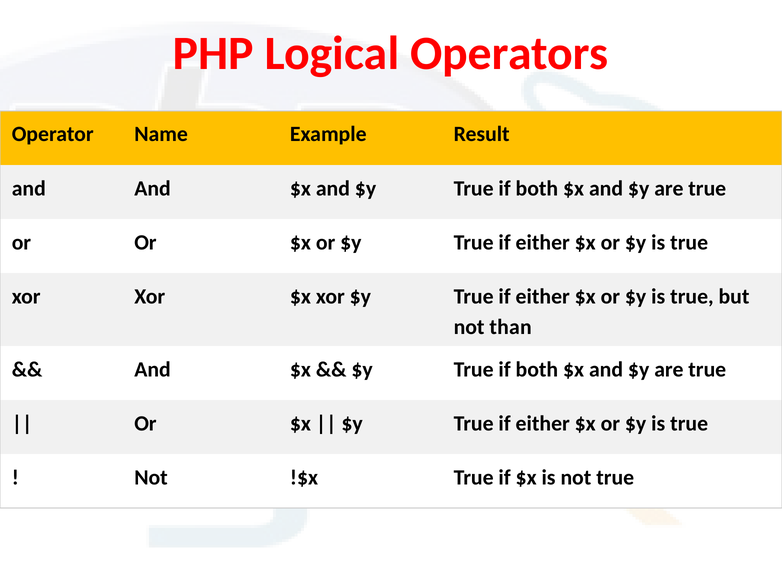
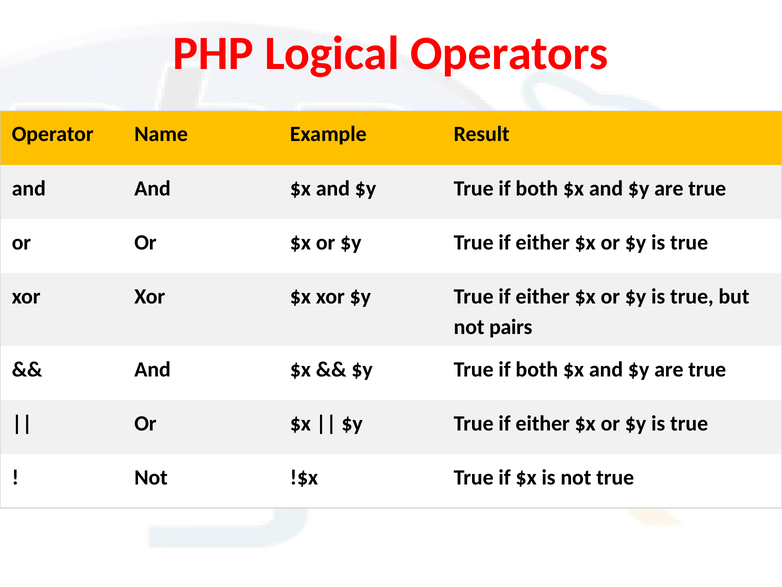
than: than -> pairs
